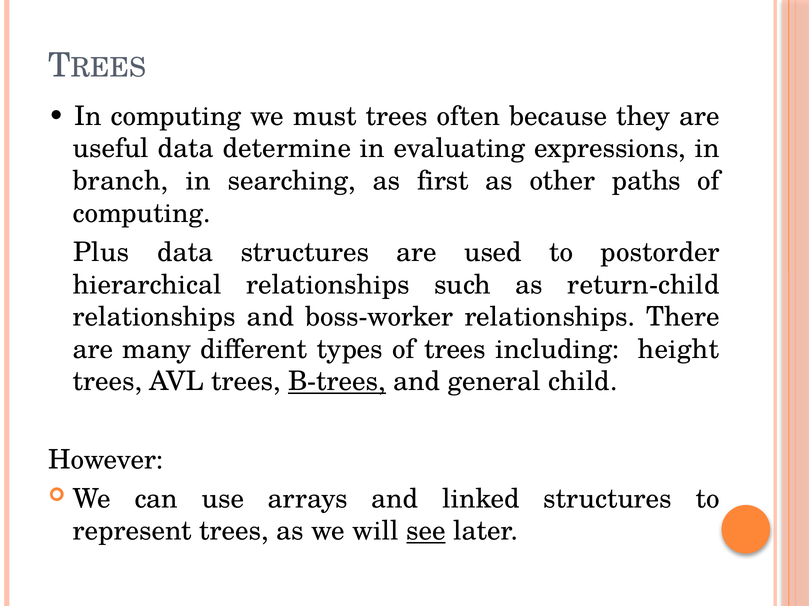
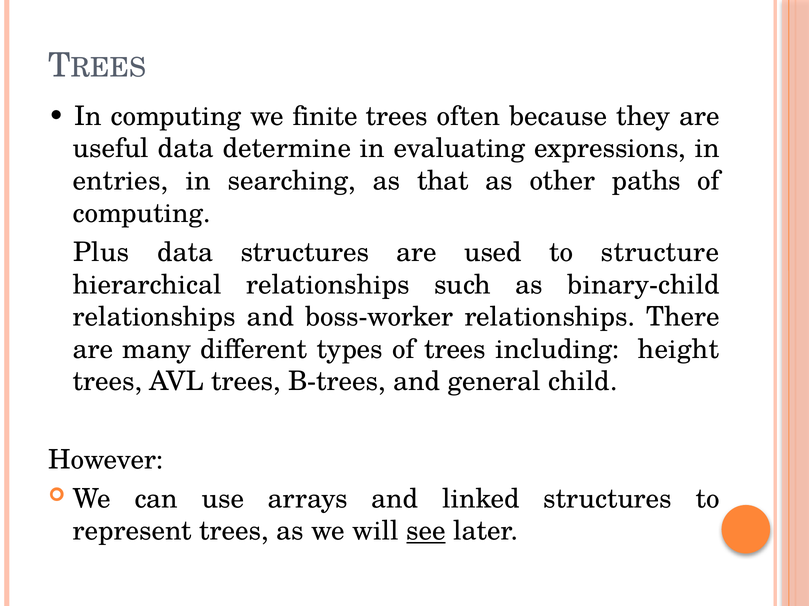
must: must -> finite
branch: branch -> entries
first: first -> that
postorder: postorder -> structure
return-child: return-child -> binary-child
B-trees underline: present -> none
